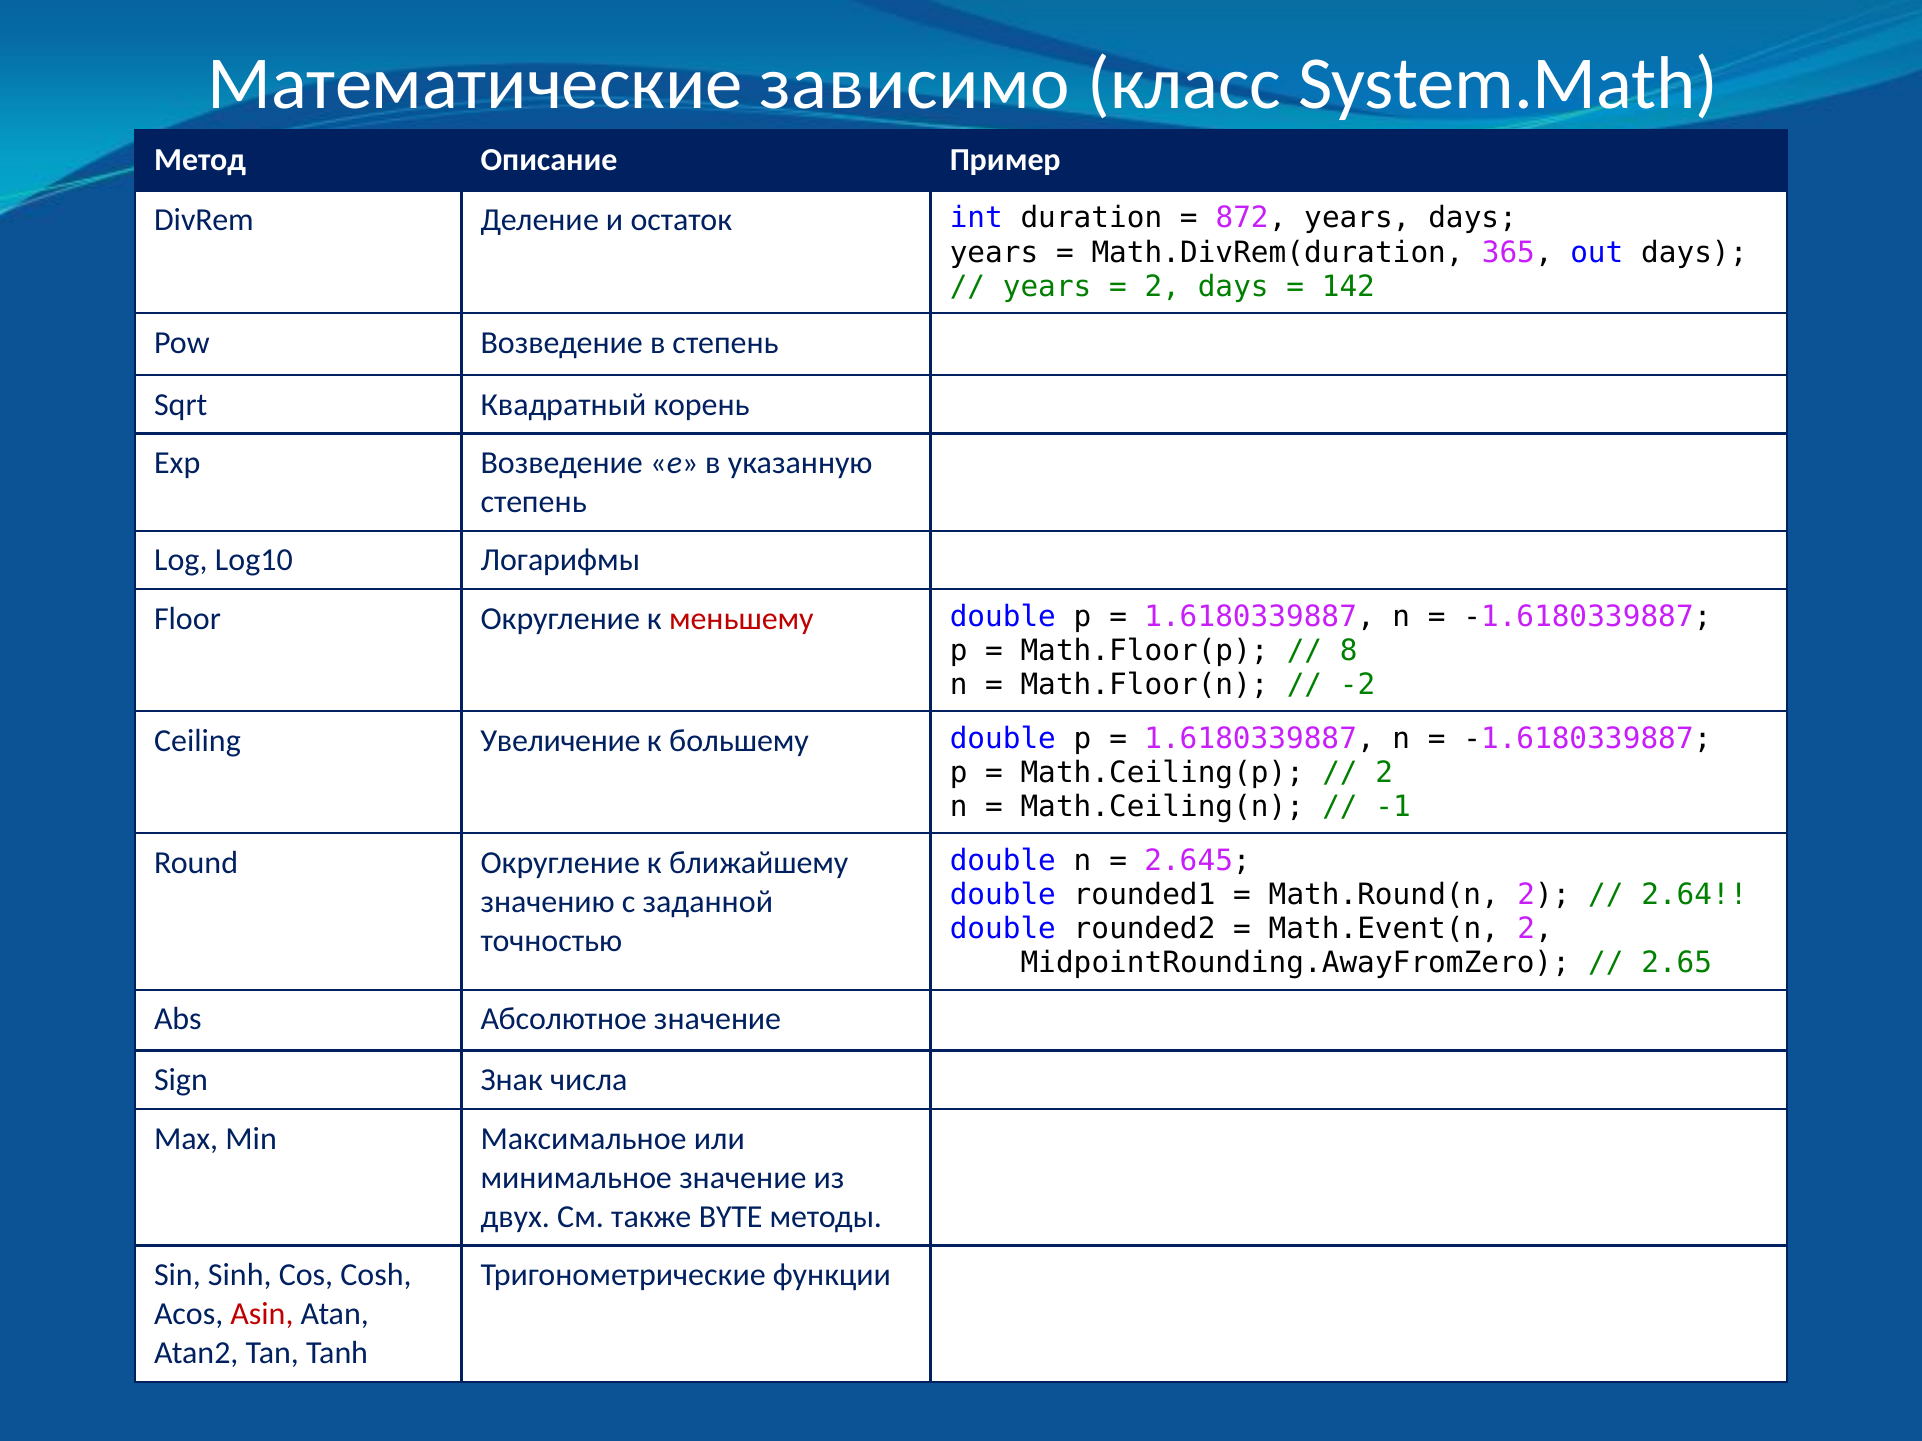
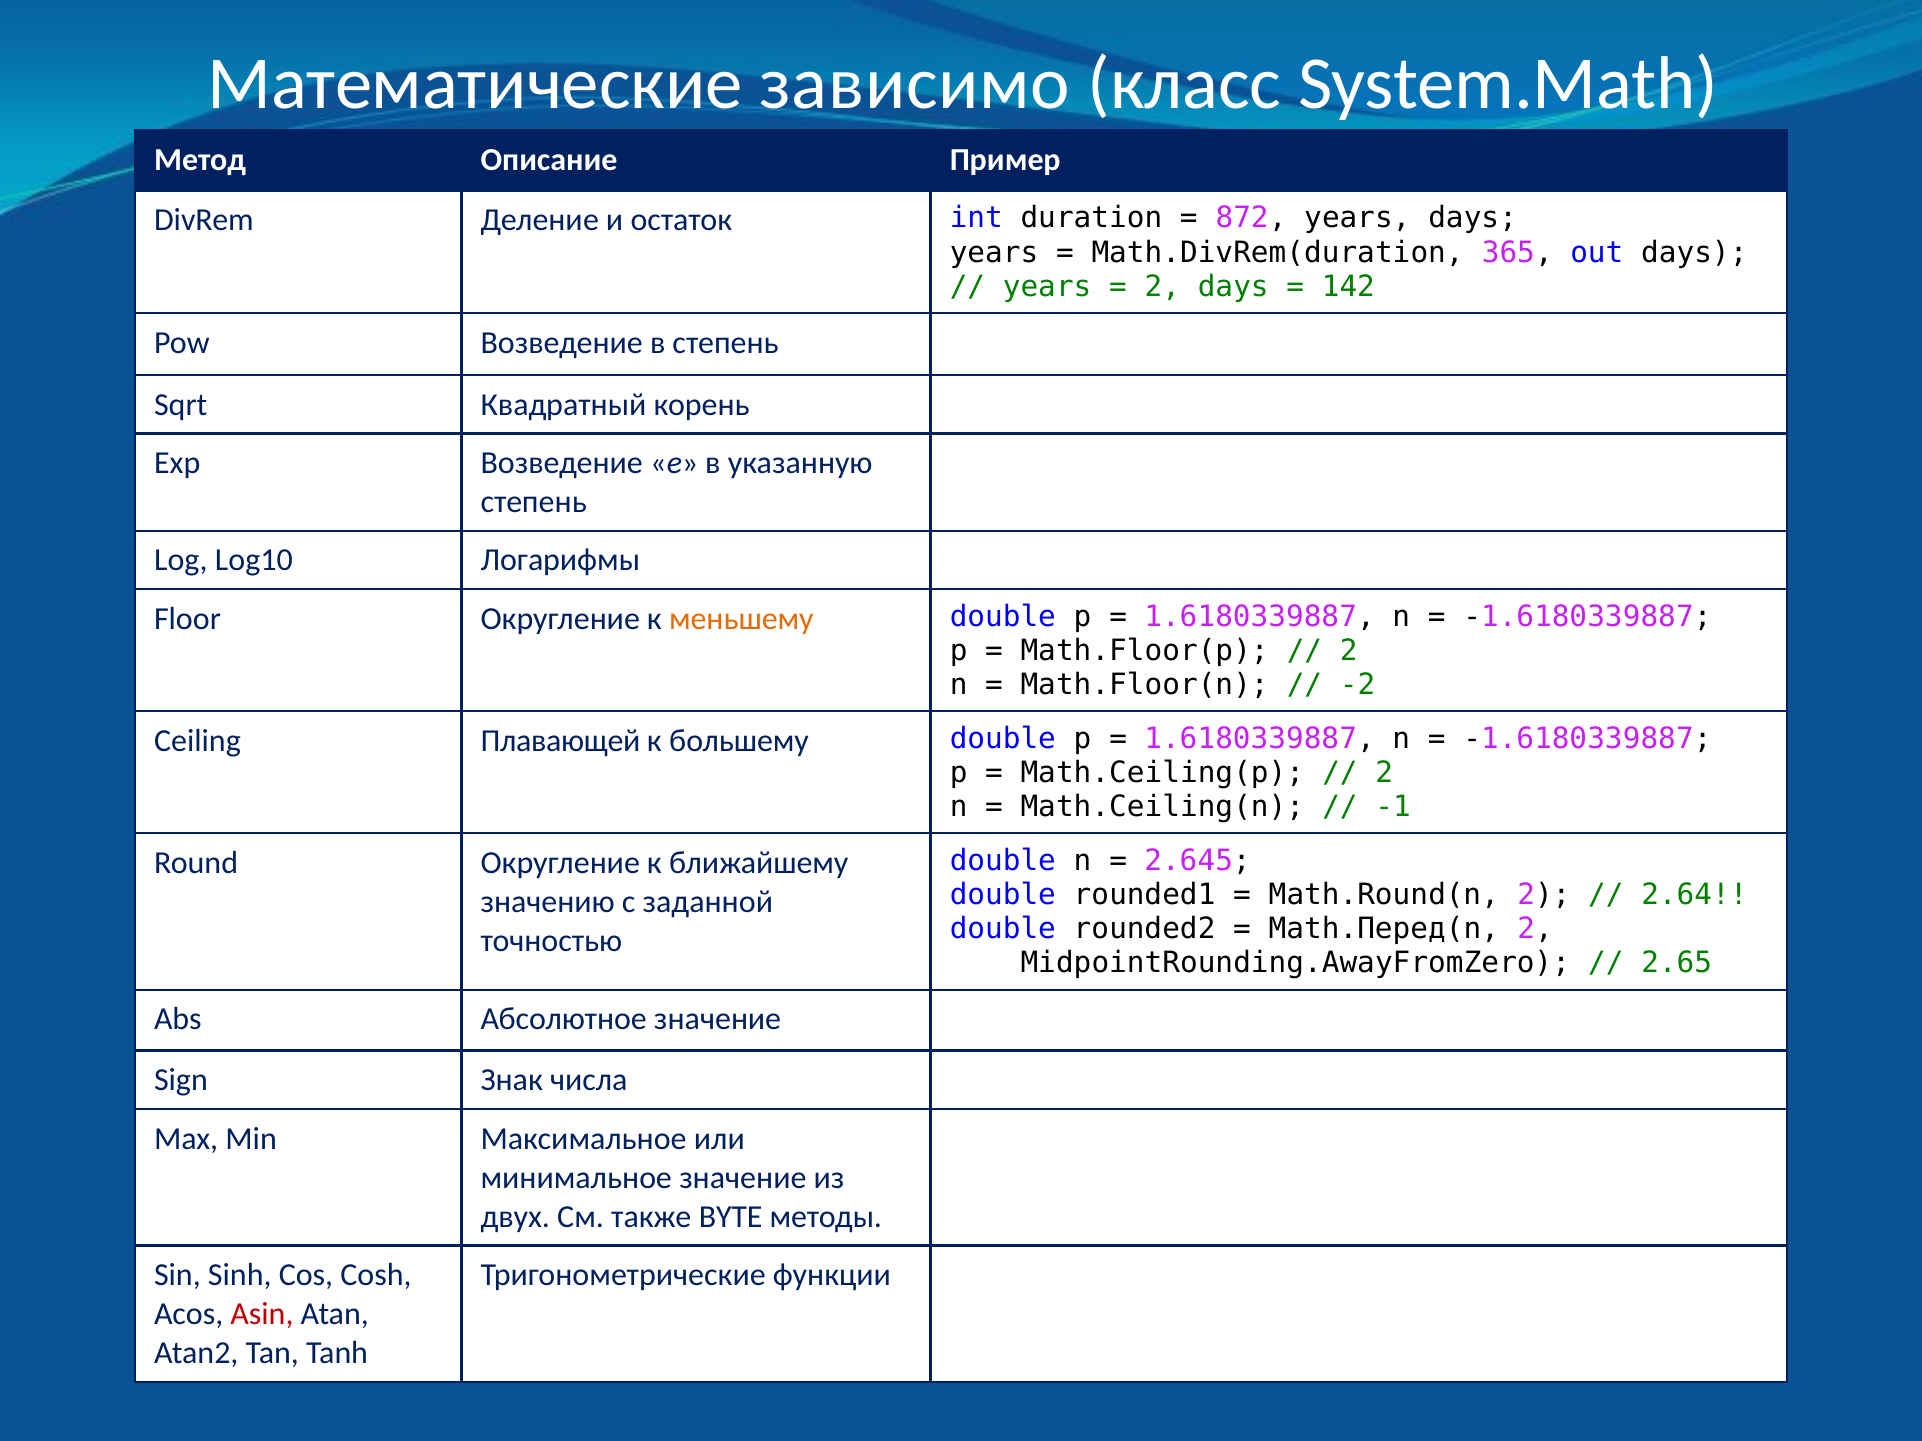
меньшему colour: red -> orange
8 at (1349, 651): 8 -> 2
Увеличение: Увеличение -> Плавающей
Math.Event(n: Math.Event(n -> Math.Перед(n
